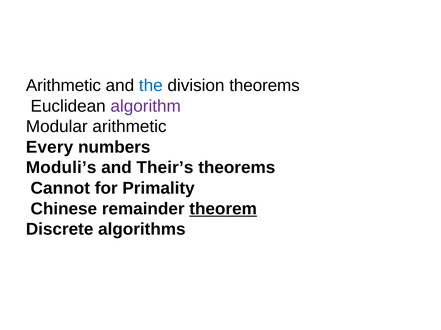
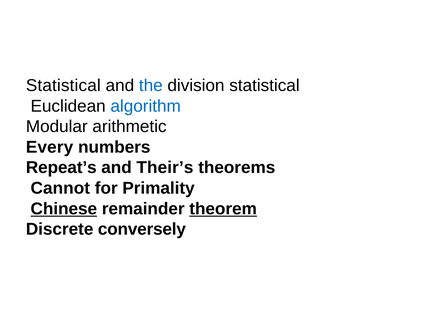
Arithmetic at (63, 86): Arithmetic -> Statistical
division theorems: theorems -> statistical
algorithm colour: purple -> blue
Moduli’s: Moduli’s -> Repeat’s
Chinese underline: none -> present
algorithms: algorithms -> conversely
